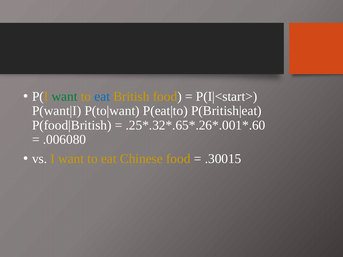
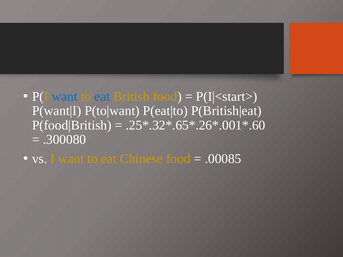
want at (65, 96) colour: green -> blue
.006080: .006080 -> .300080
.30015: .30015 -> .00085
